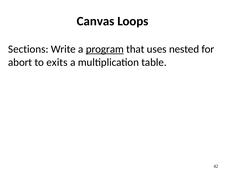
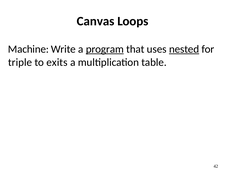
Sections: Sections -> Machine
nested underline: none -> present
abort: abort -> triple
